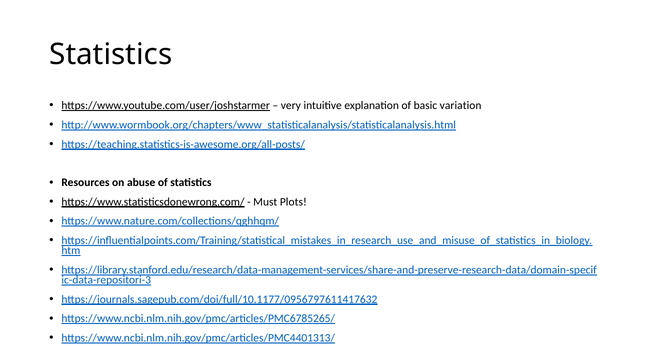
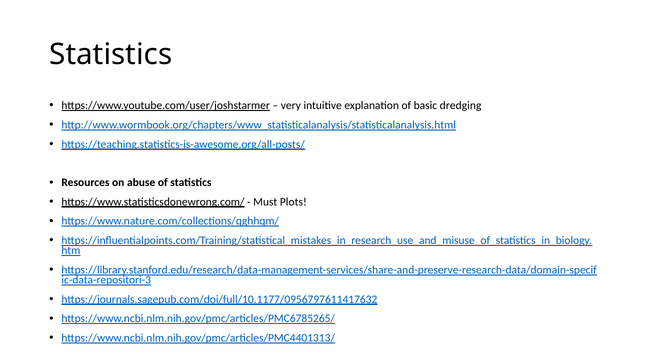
variation: variation -> dredging
